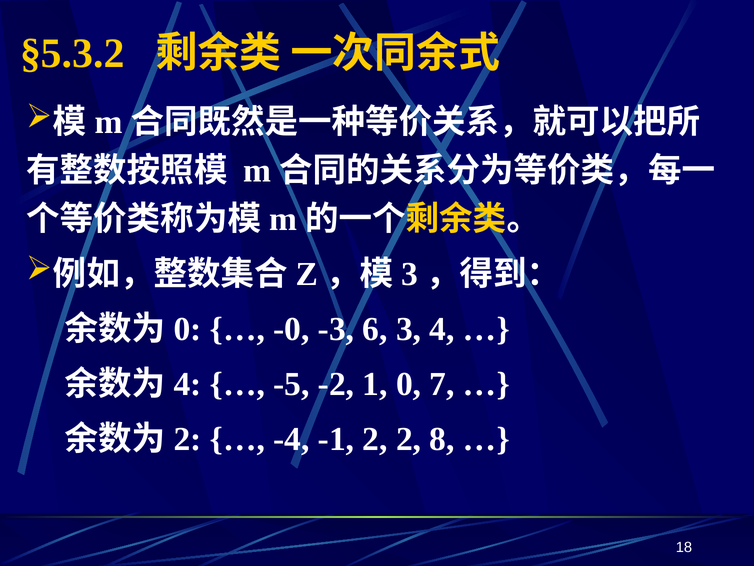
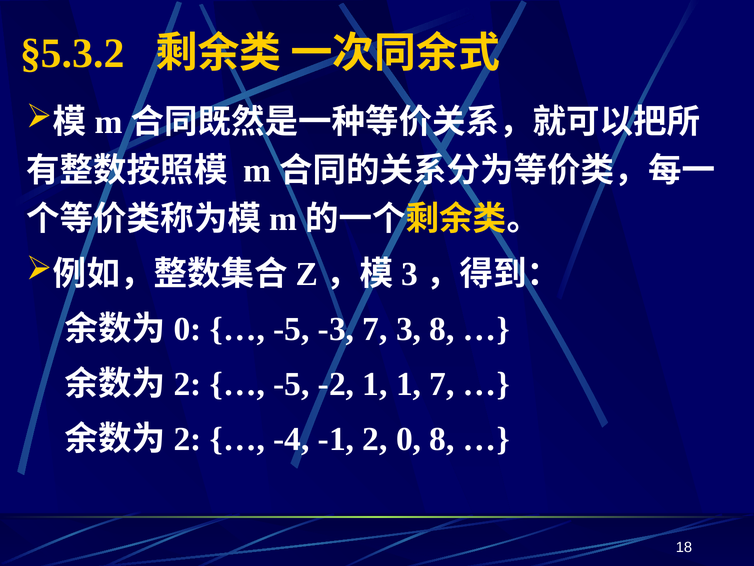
-0 at (291, 329): -0 -> -5
-3 6: 6 -> 7
3 4: 4 -> 8
4 at (187, 384): 4 -> 2
1 0: 0 -> 1
2 2: 2 -> 0
